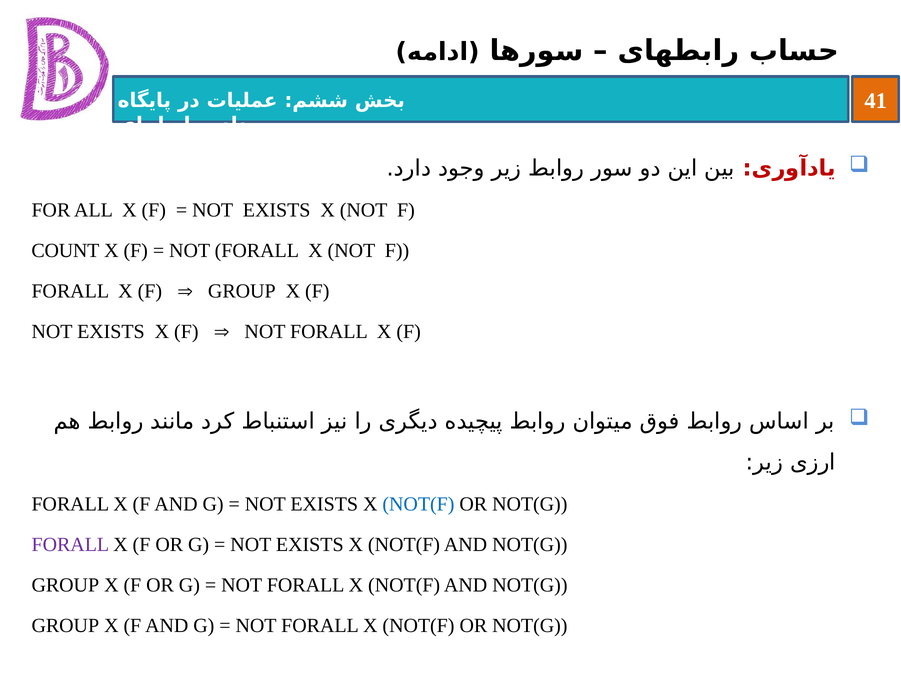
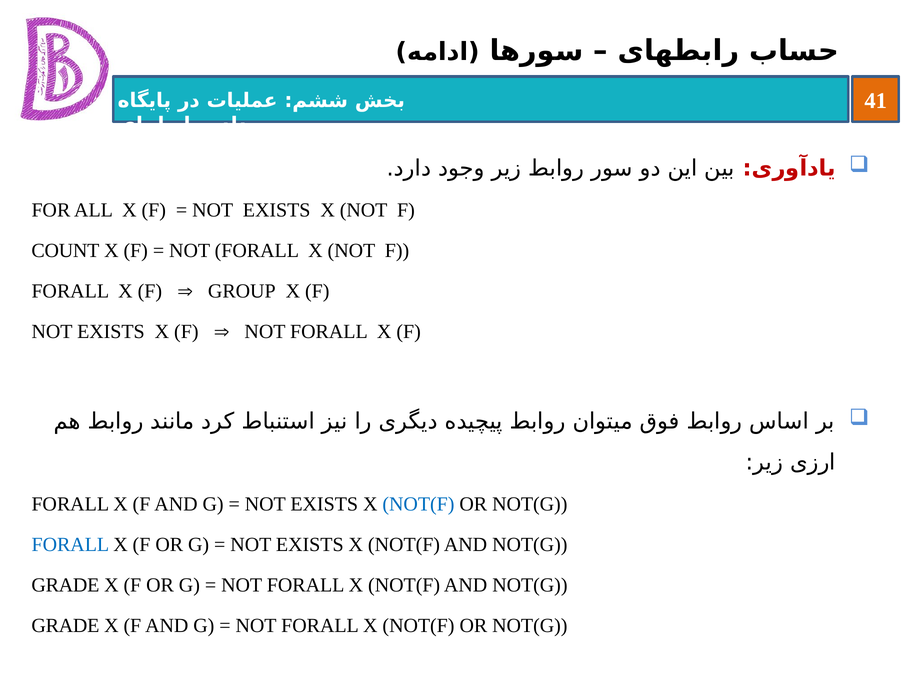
FORALL at (70, 544) colour: purple -> blue
GROUP at (65, 585): GROUP -> GRADE
GROUP at (65, 625): GROUP -> GRADE
